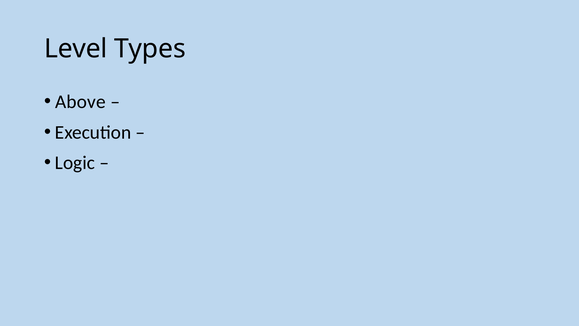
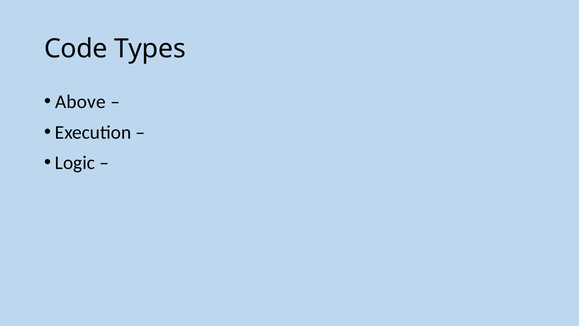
Level: Level -> Code
